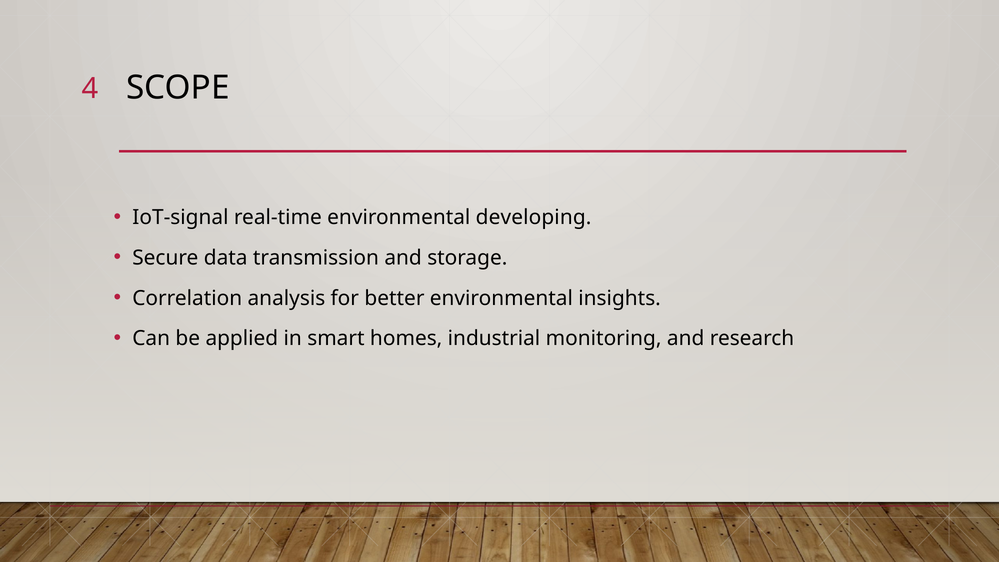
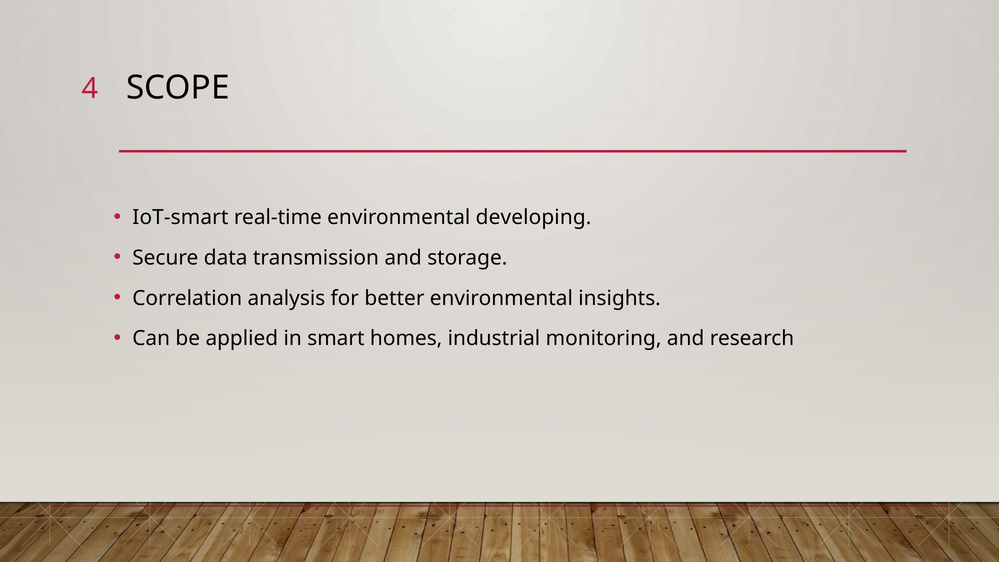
IoT-signal: IoT-signal -> IoT-smart
